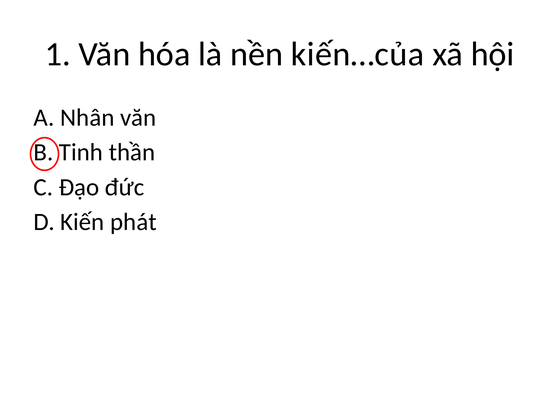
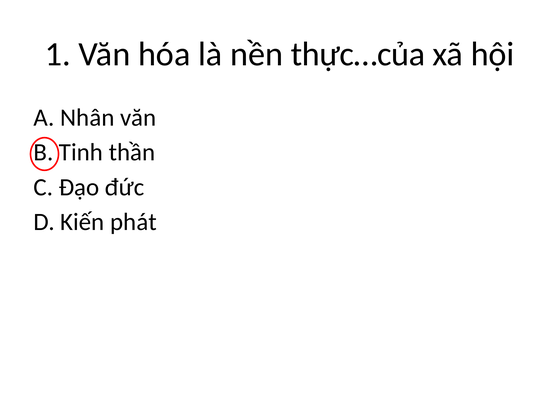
kiến…của: kiến…của -> thực…của
